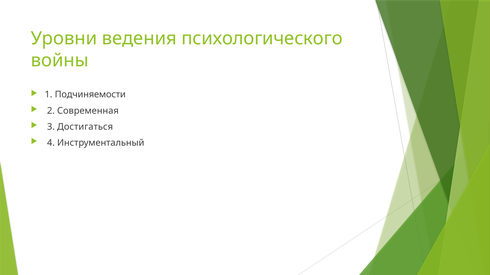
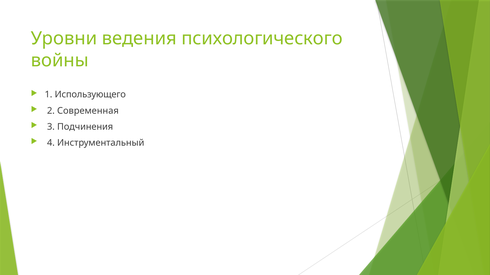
Подчиняемости: Подчиняемости -> Использующего
Достигаться: Достигаться -> Подчинения
